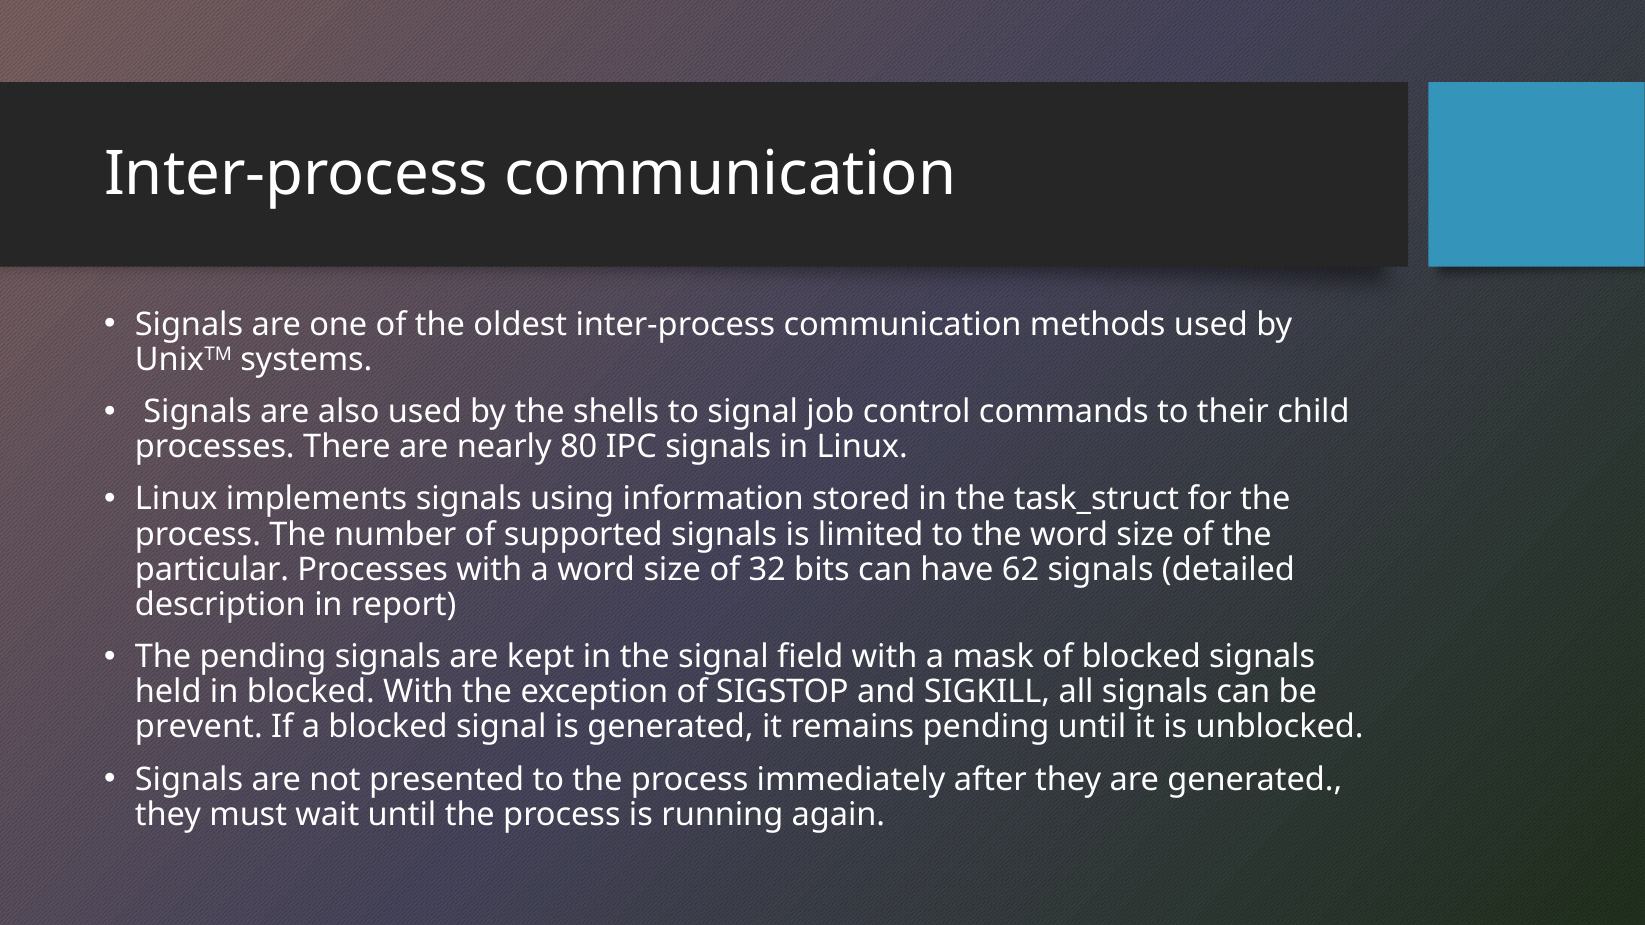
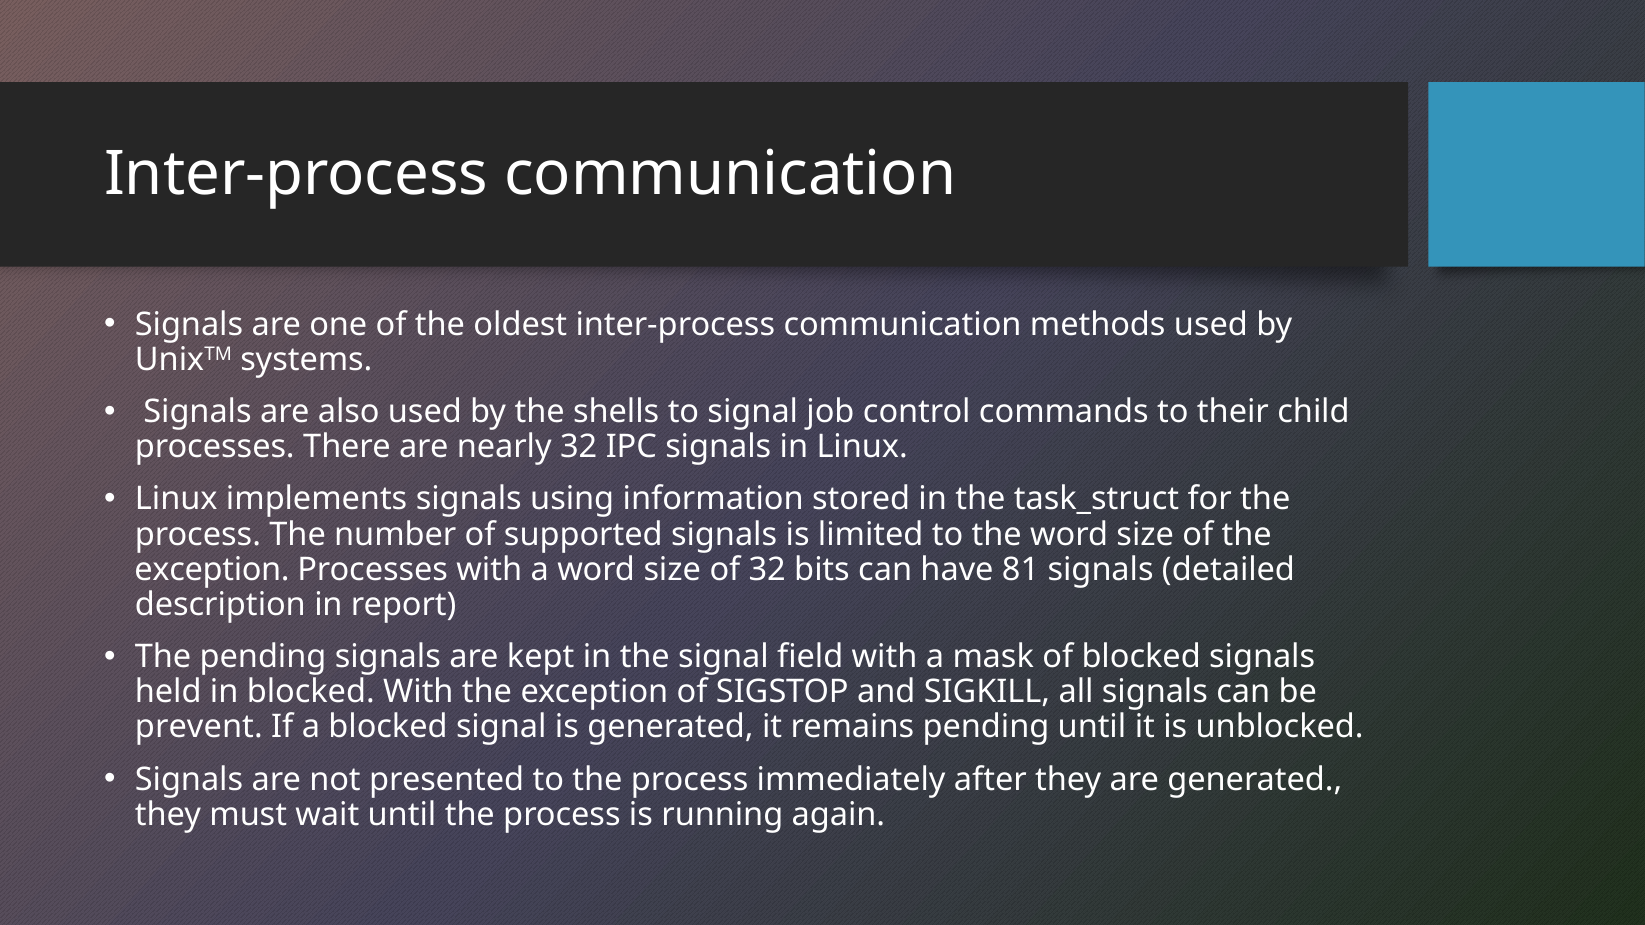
nearly 80: 80 -> 32
particular at (212, 570): particular -> exception
62: 62 -> 81
